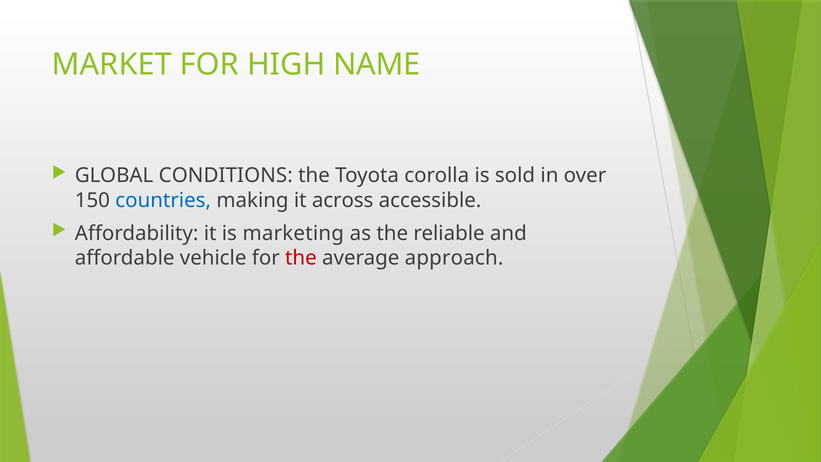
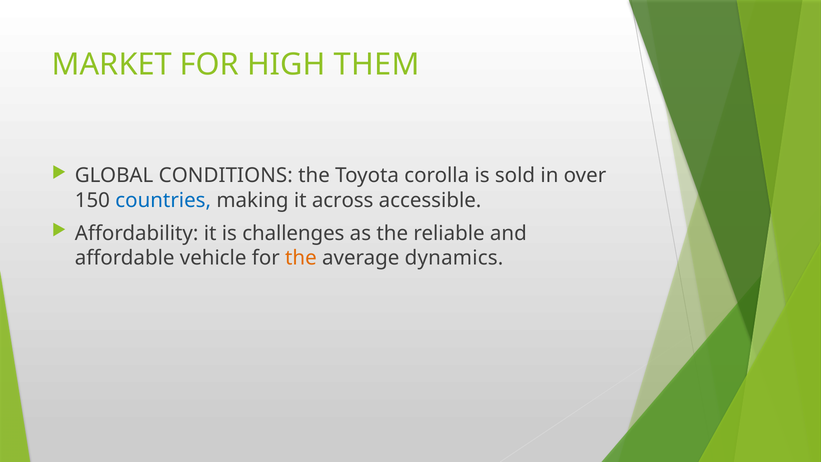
NAME: NAME -> THEM
marketing: marketing -> challenges
the at (301, 258) colour: red -> orange
approach: approach -> dynamics
